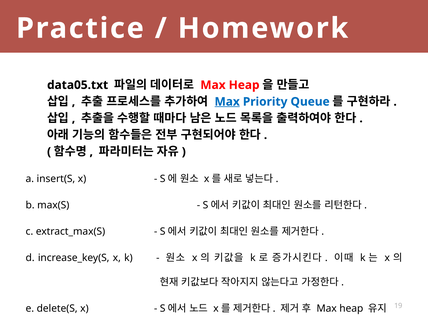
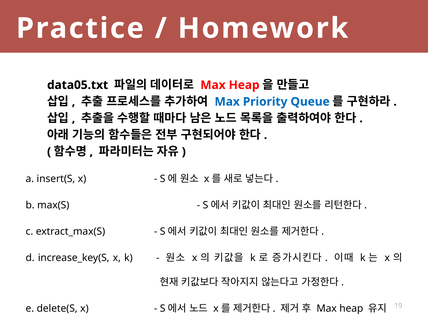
Max at (227, 102) underline: present -> none
